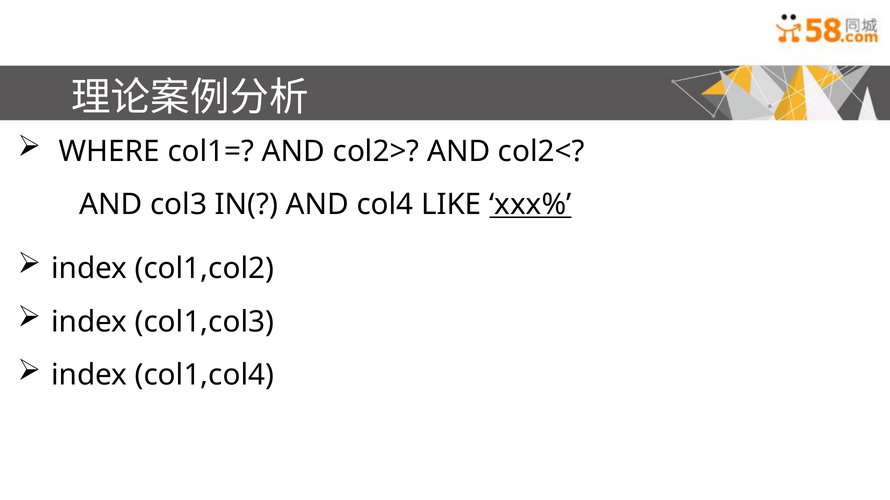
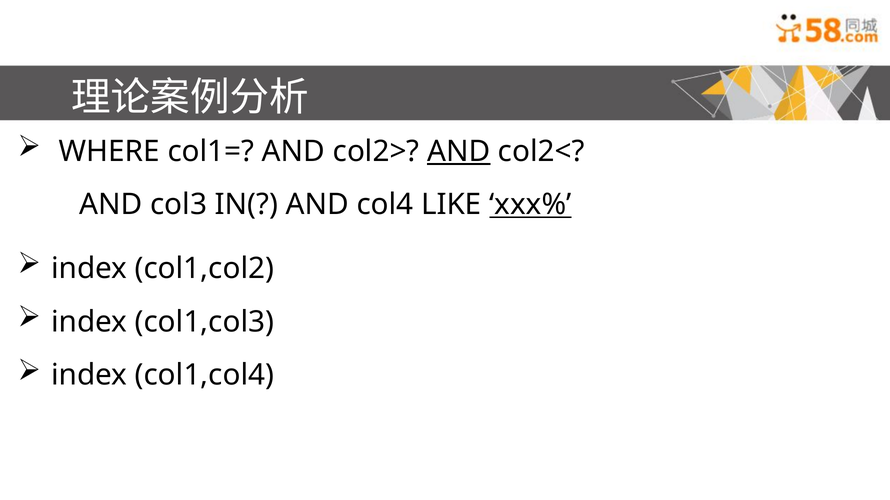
AND at (459, 151) underline: none -> present
